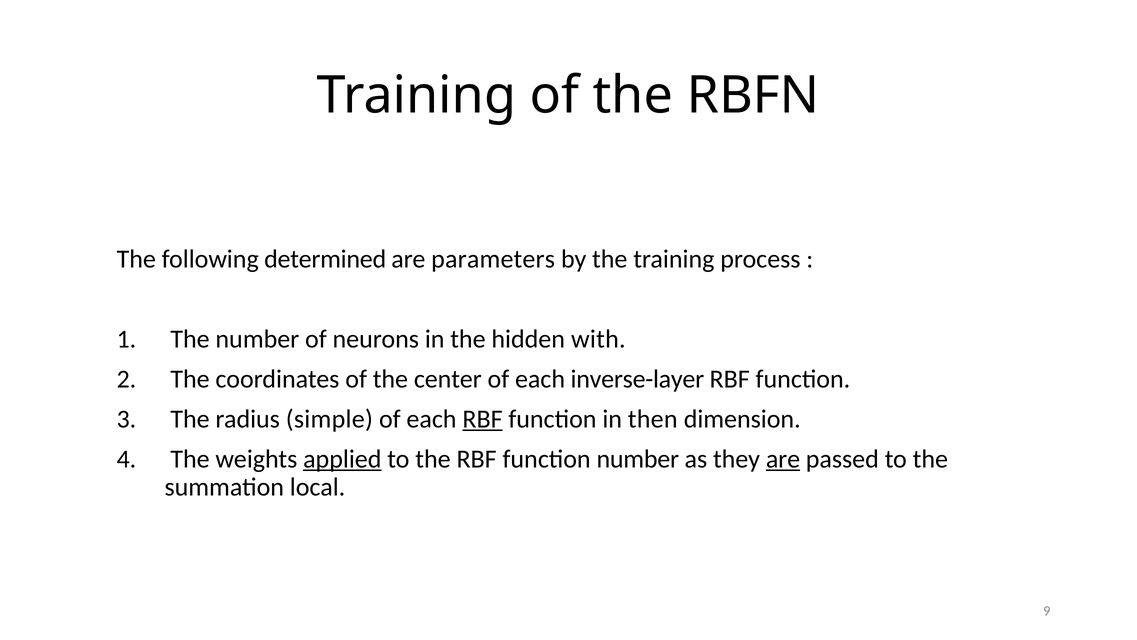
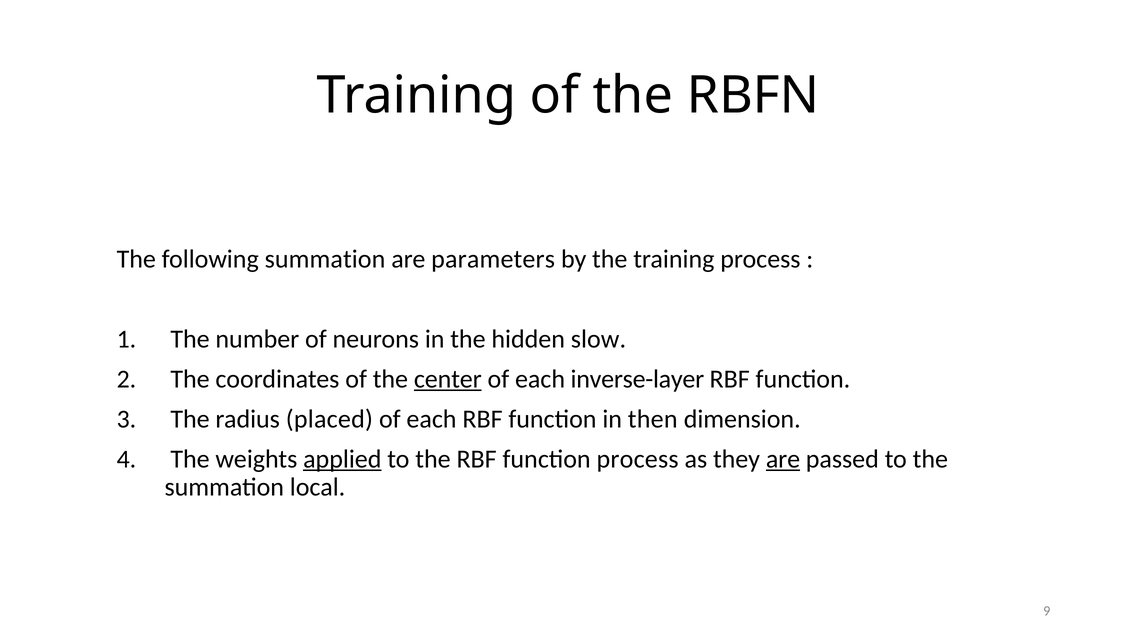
following determined: determined -> summation
with: with -> slow
center underline: none -> present
simple: simple -> placed
RBF at (482, 419) underline: present -> none
function number: number -> process
